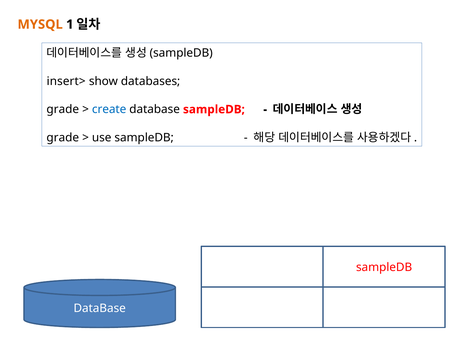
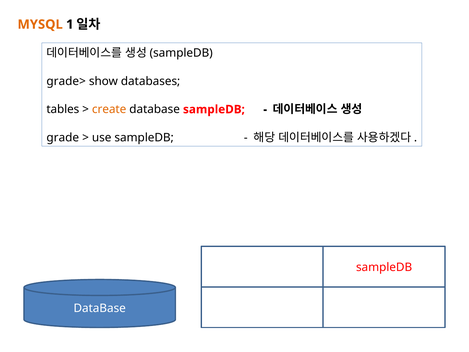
insert>: insert> -> grade>
grade at (63, 109): grade -> tables
create colour: blue -> orange
